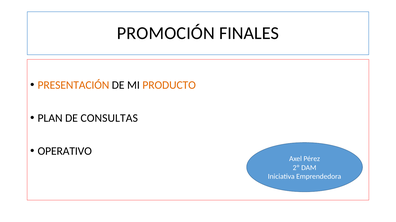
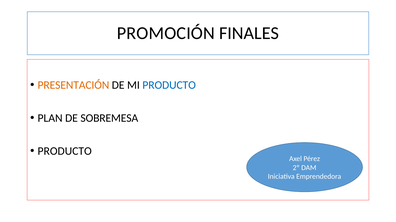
PRODUCTO at (169, 85) colour: orange -> blue
CONSULTAS: CONSULTAS -> SOBREMESA
OPERATIVO at (65, 152): OPERATIVO -> PRODUCTO
